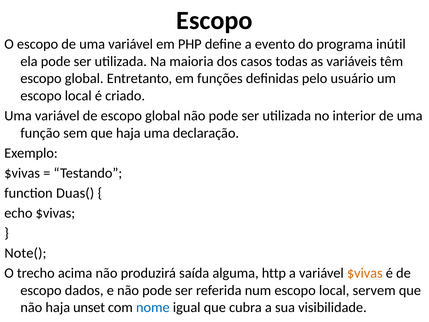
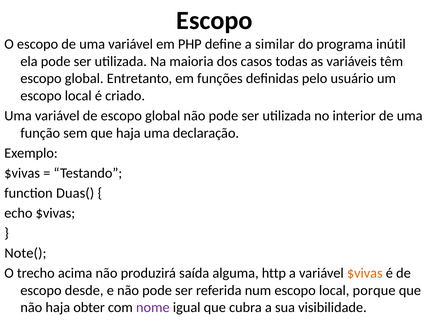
evento: evento -> similar
dados: dados -> desde
servem: servem -> porque
unset: unset -> obter
nome colour: blue -> purple
